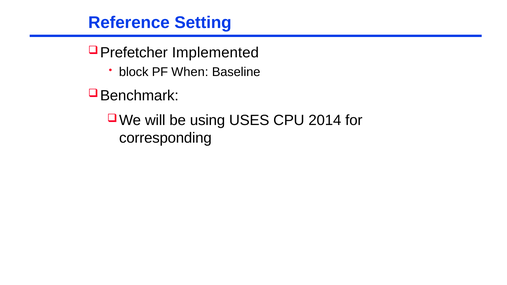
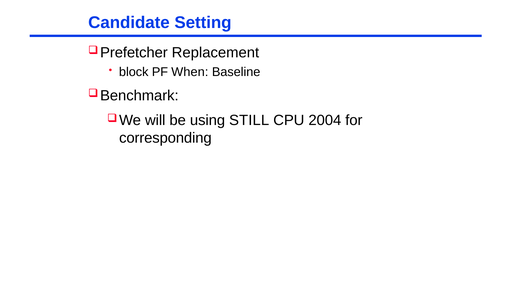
Reference: Reference -> Candidate
Implemented: Implemented -> Replacement
USES: USES -> STILL
2014: 2014 -> 2004
